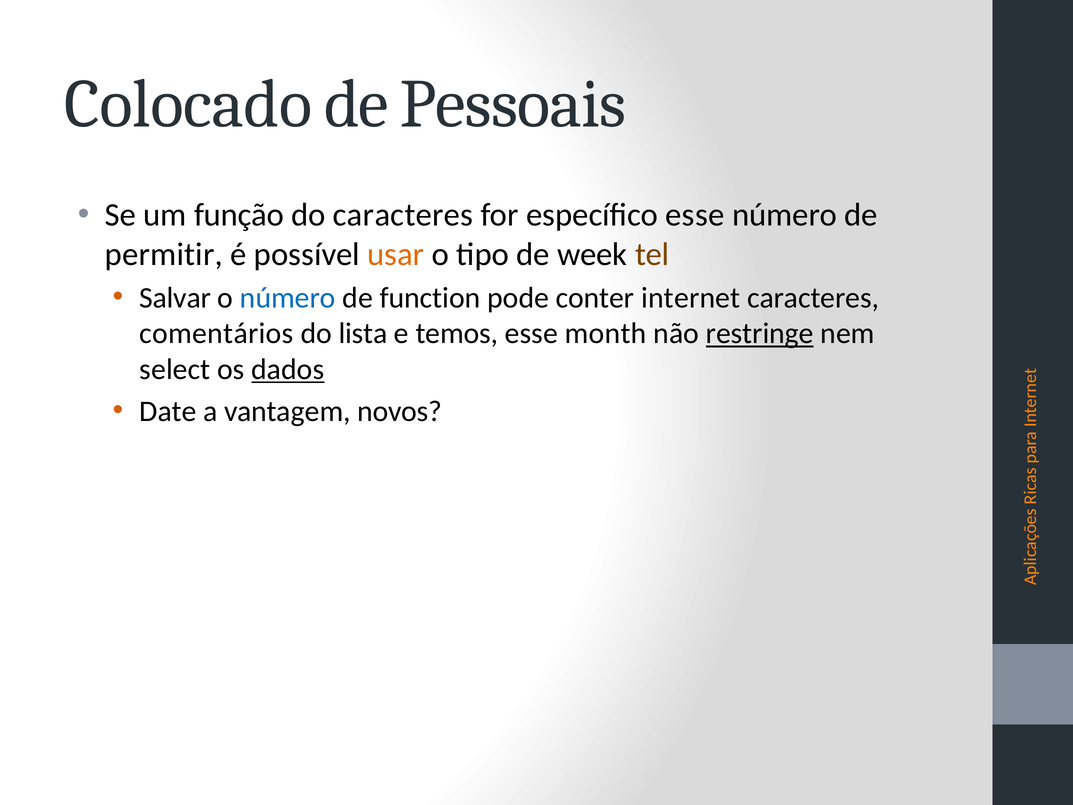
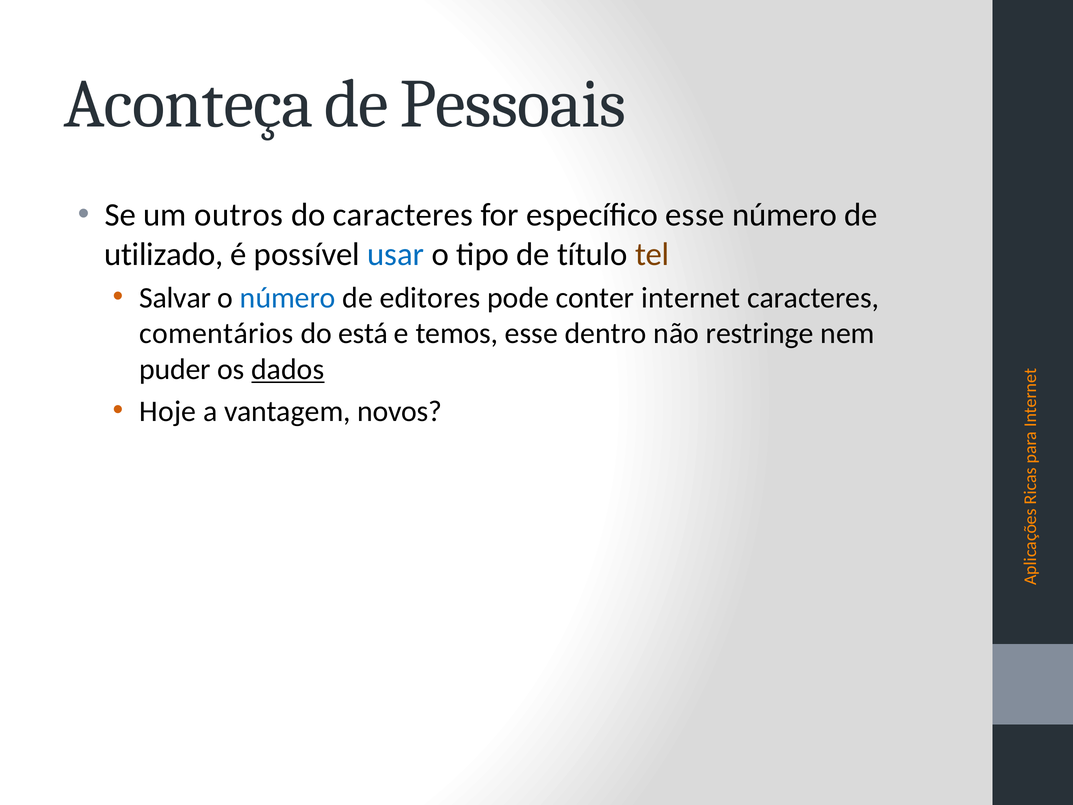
Colocado: Colocado -> Aconteça
função: função -> outros
permitir: permitir -> utilizado
usar colour: orange -> blue
week: week -> título
function: function -> editores
lista: lista -> está
month: month -> dentro
restringe underline: present -> none
select: select -> puder
Date: Date -> Hoje
